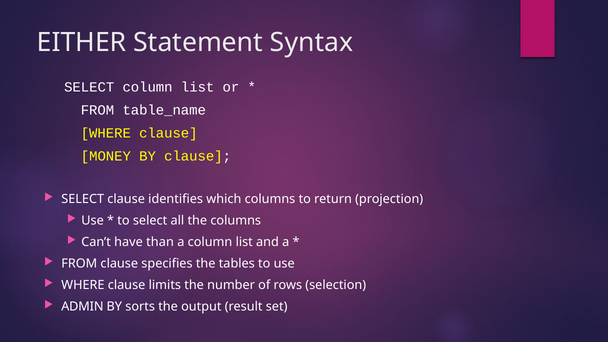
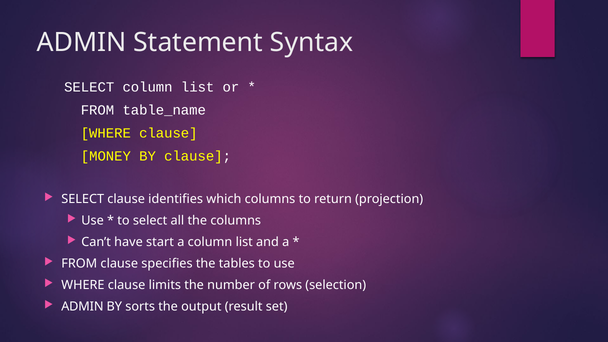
EITHER at (82, 43): EITHER -> ADMIN
than: than -> start
